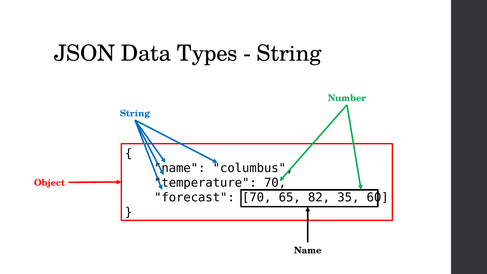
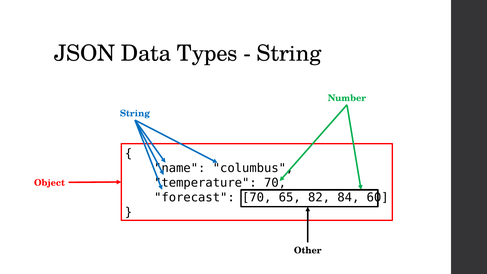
35: 35 -> 84
Name at (308, 250): Name -> Other
